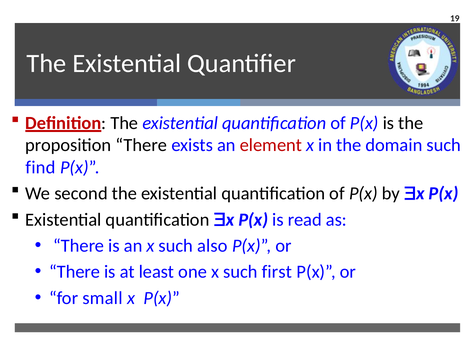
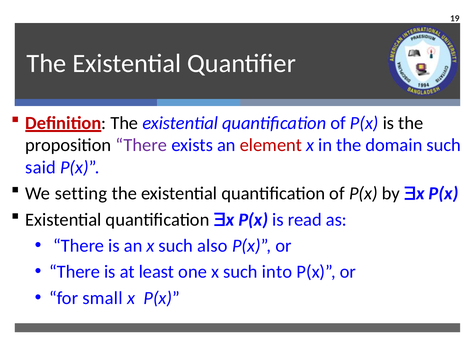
There at (141, 145) colour: black -> purple
find: find -> said
second: second -> setting
first: first -> into
